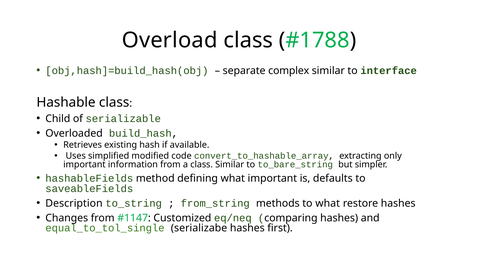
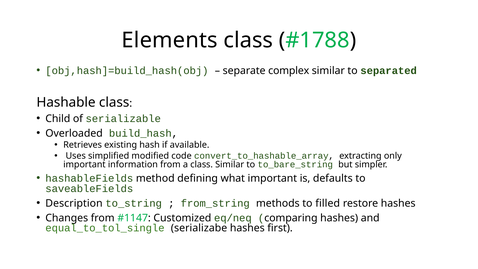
Overload: Overload -> Elements
interface: interface -> separated
to what: what -> filled
